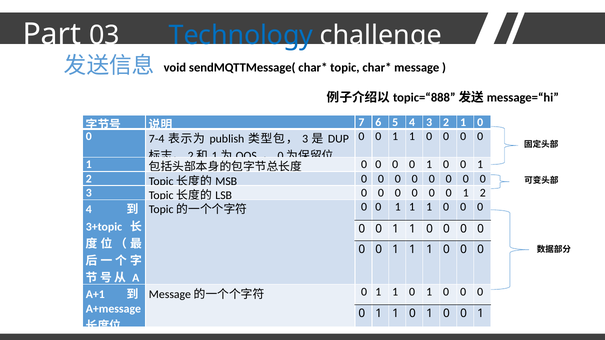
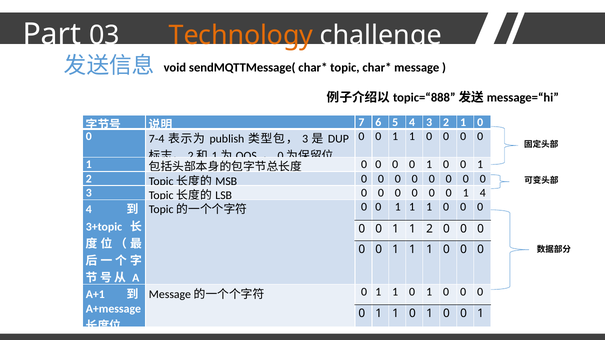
Technology colour: blue -> orange
2 at (483, 193): 2 -> 4
0 at (430, 229): 0 -> 2
